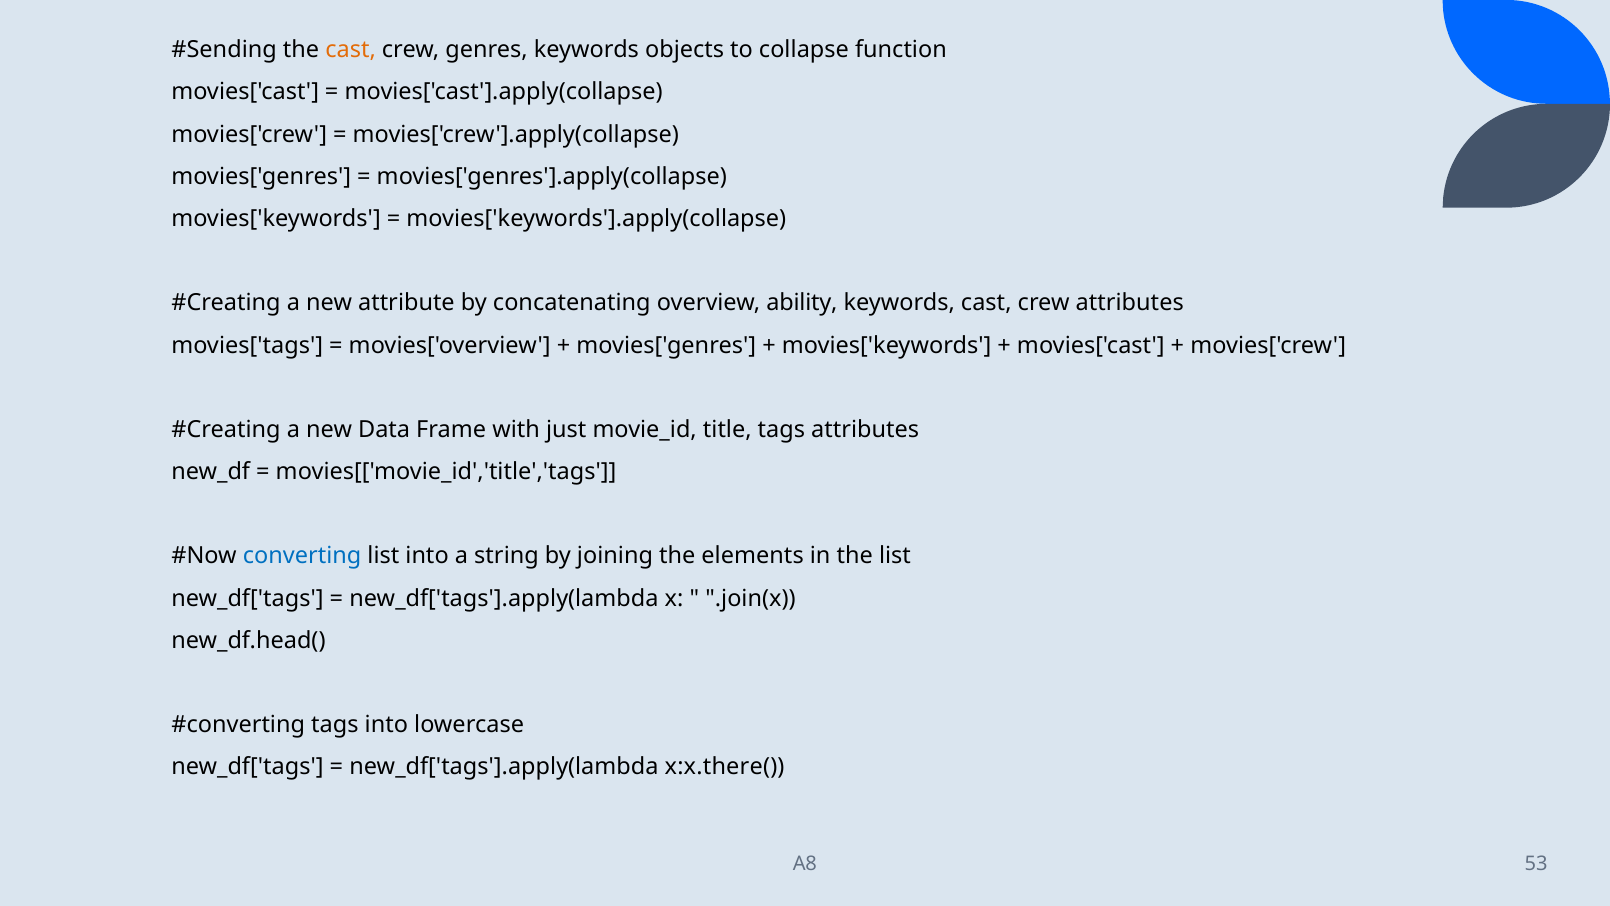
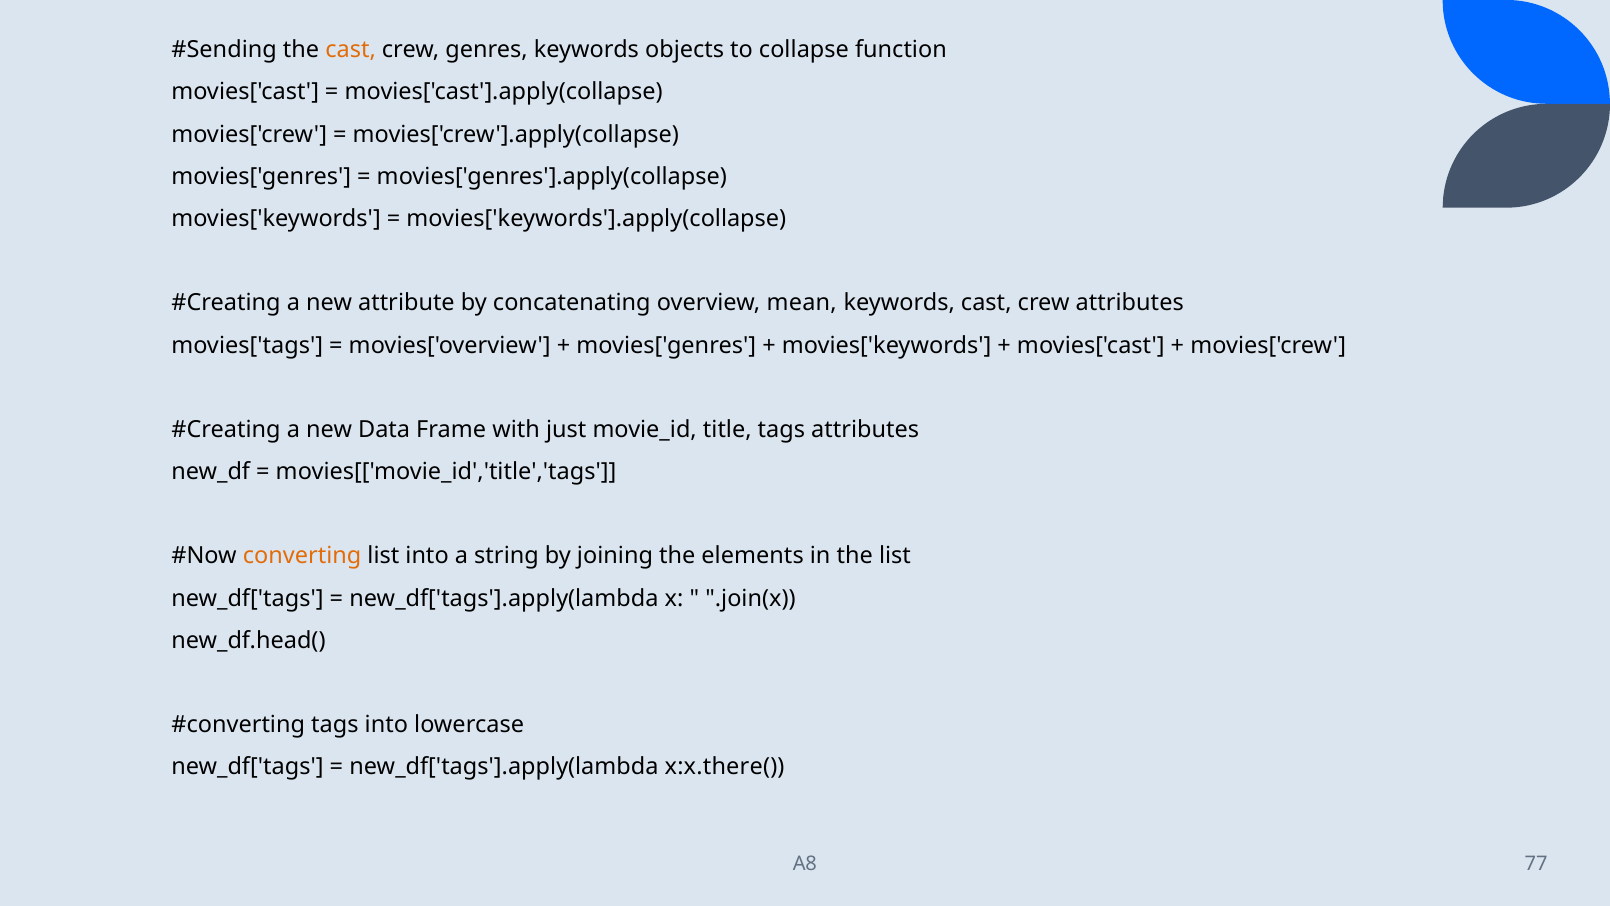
ability: ability -> mean
converting colour: blue -> orange
53: 53 -> 77
